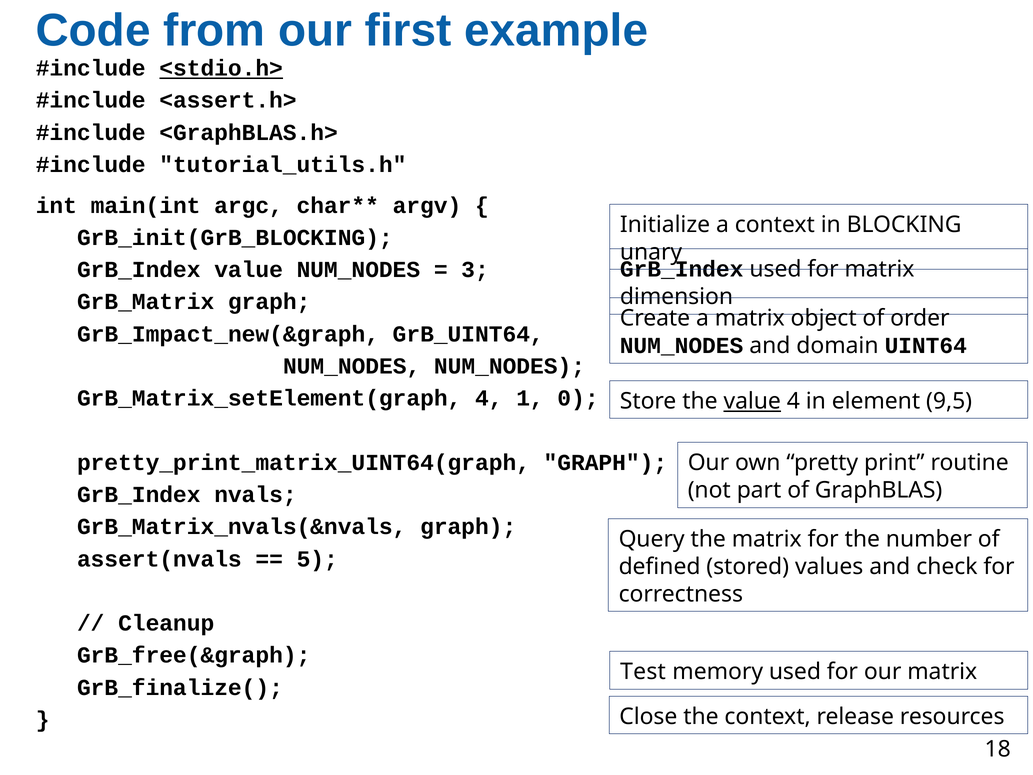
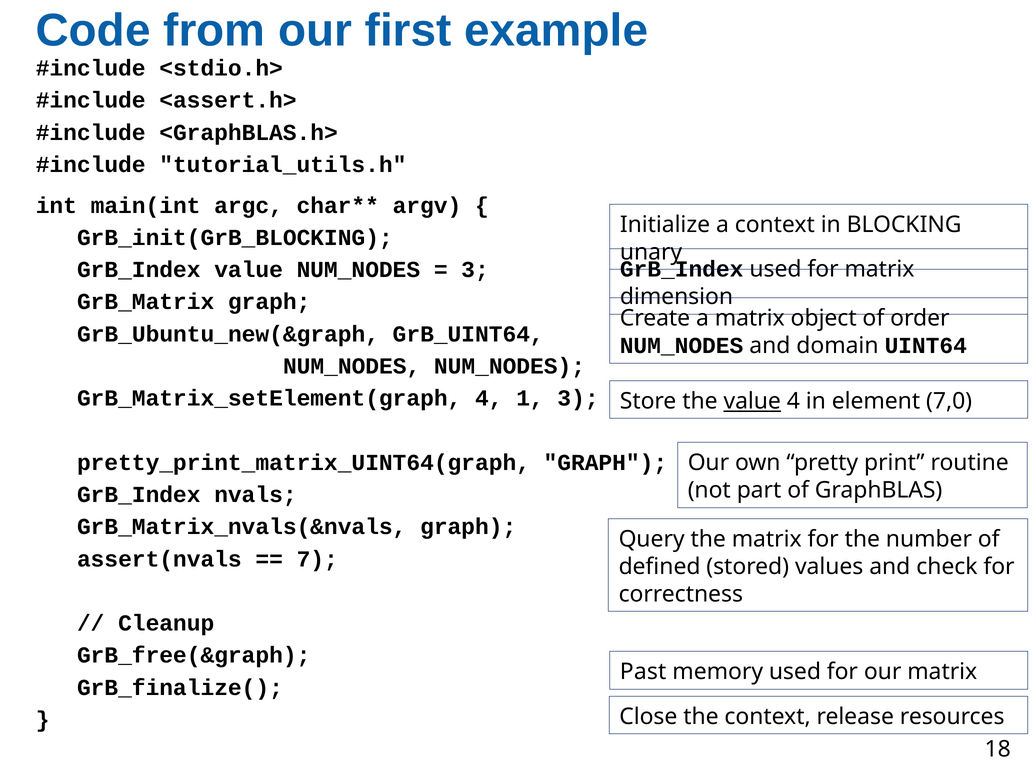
<stdio.h> underline: present -> none
GrB_Impact_new(&graph: GrB_Impact_new(&graph -> GrB_Ubuntu_new(&graph
1 0: 0 -> 3
9,5: 9,5 -> 7,0
5: 5 -> 7
Test: Test -> Past
